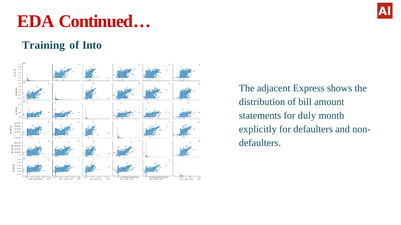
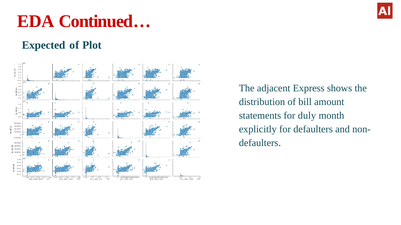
Training: Training -> Expected
Into: Into -> Plot
